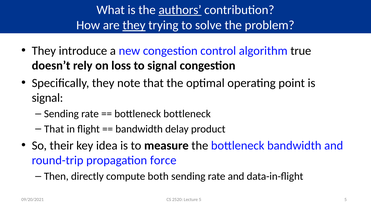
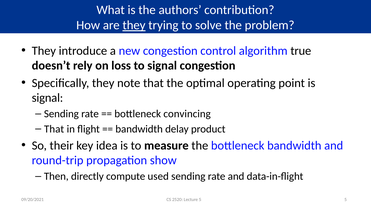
authors underline: present -> none
bottleneck bottleneck: bottleneck -> convincing
force: force -> show
both: both -> used
